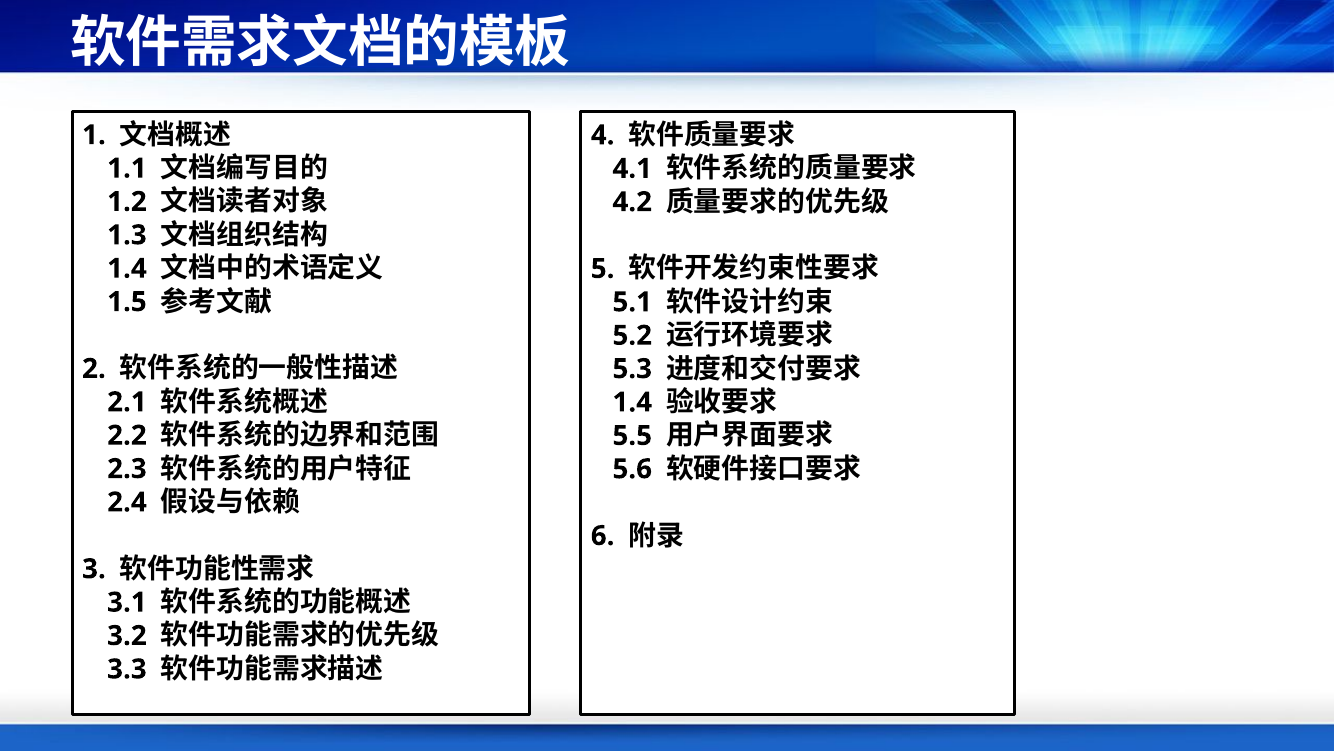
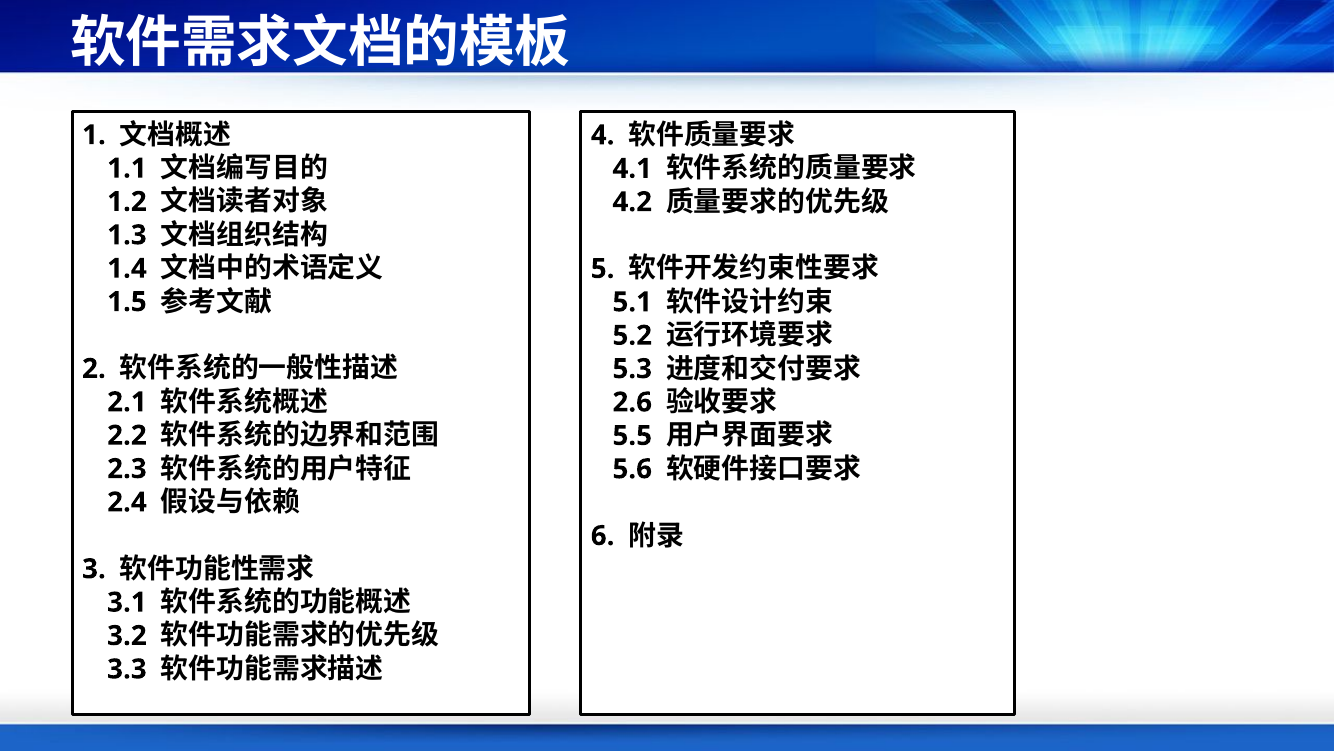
1.4 at (632, 402): 1.4 -> 2.6
